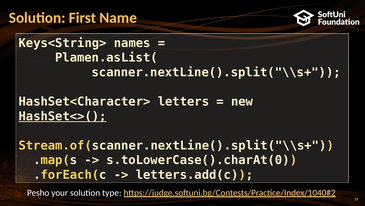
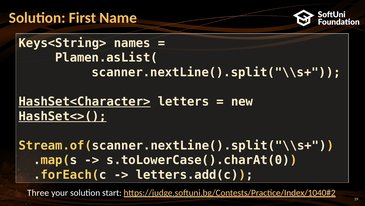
HashSet<Character> underline: none -> present
Pesho: Pesho -> Three
type: type -> start
